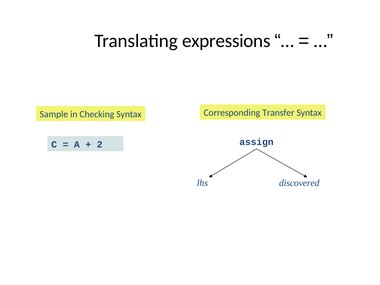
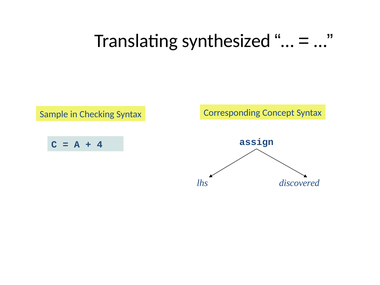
expressions: expressions -> synthesized
Transfer: Transfer -> Concept
2: 2 -> 4
